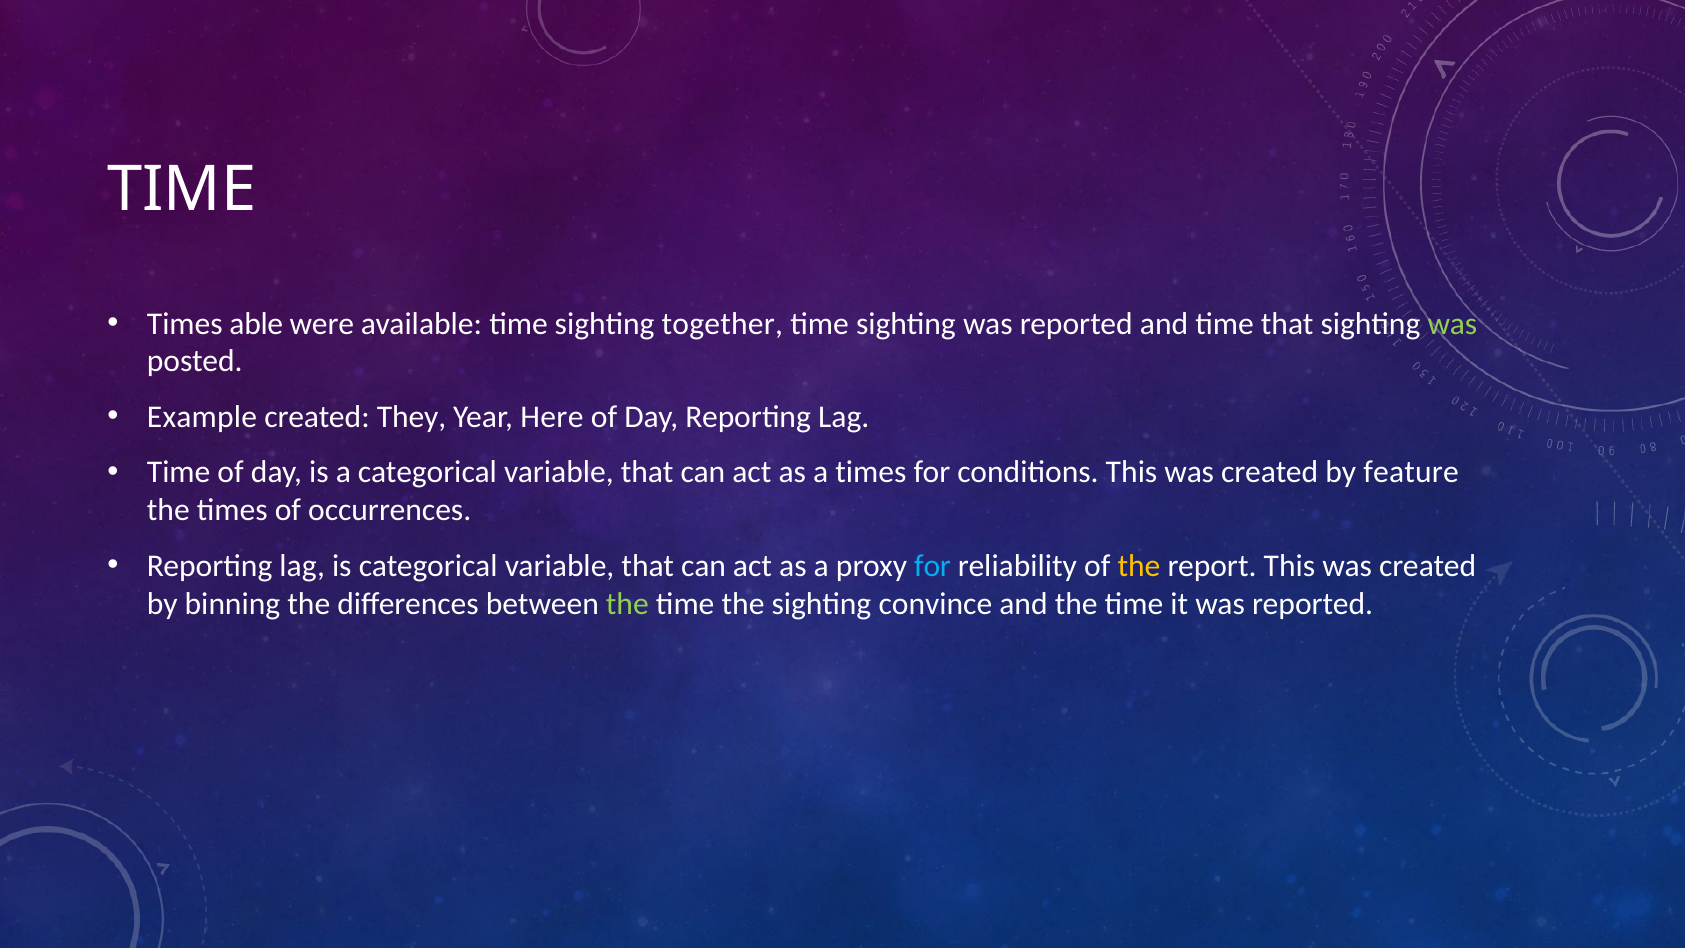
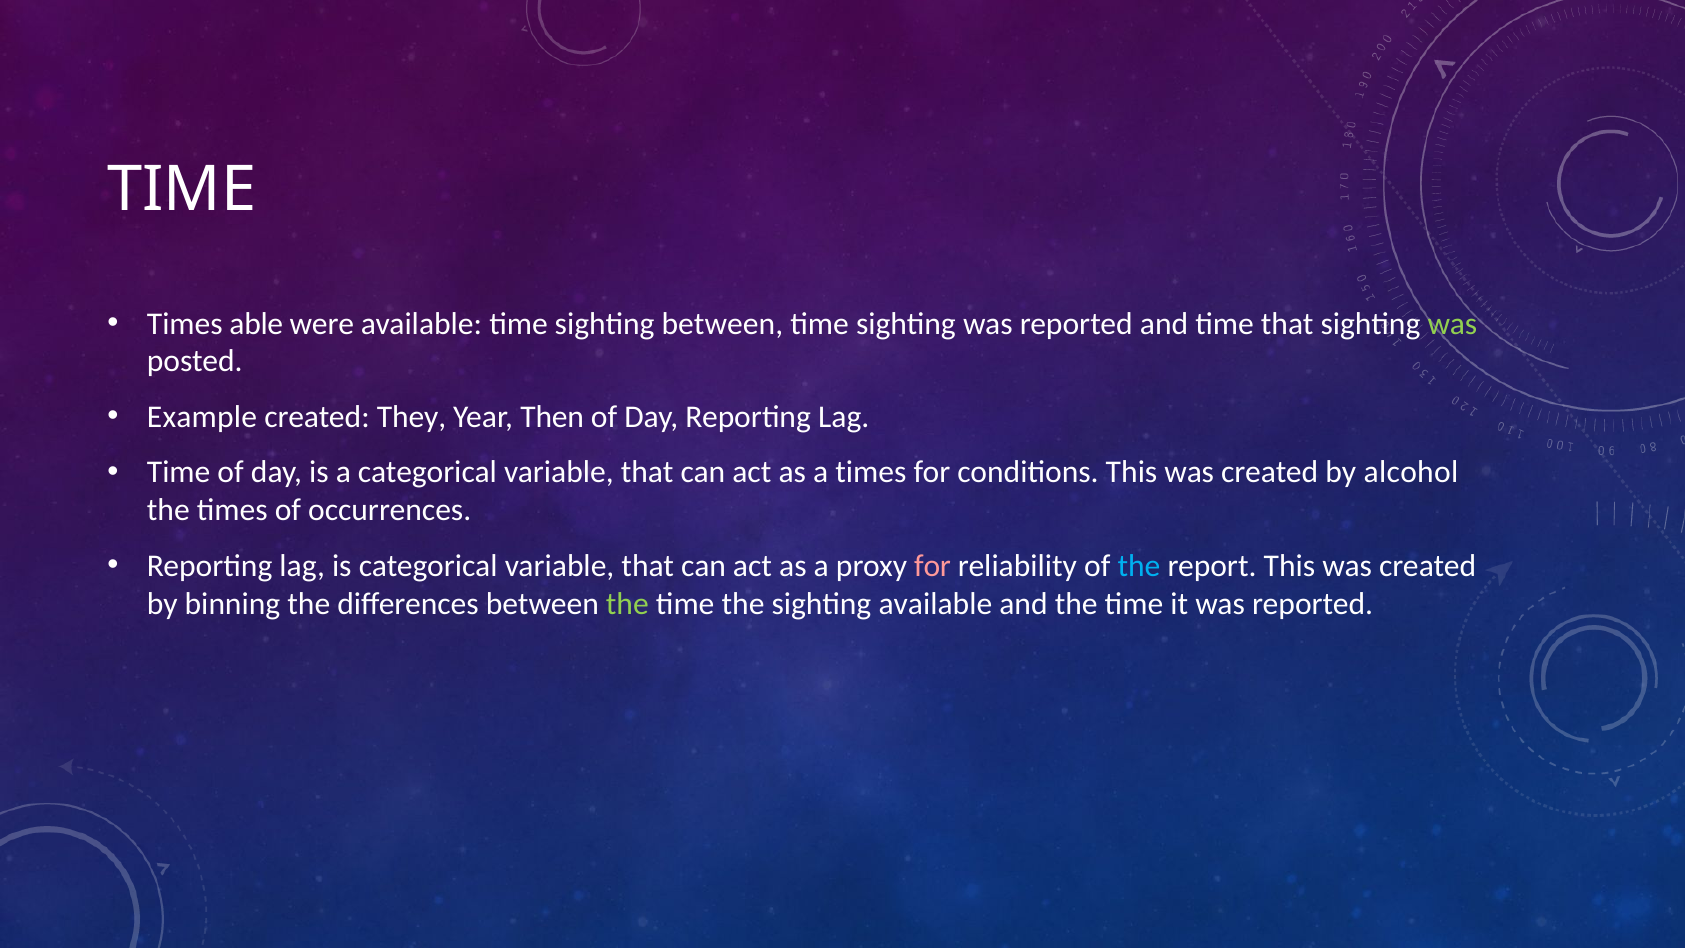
sighting together: together -> between
Here: Here -> Then
feature: feature -> alcohol
for at (933, 566) colour: light blue -> pink
the at (1139, 566) colour: yellow -> light blue
sighting convince: convince -> available
